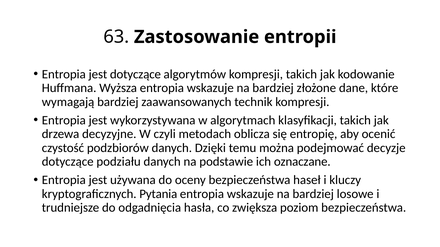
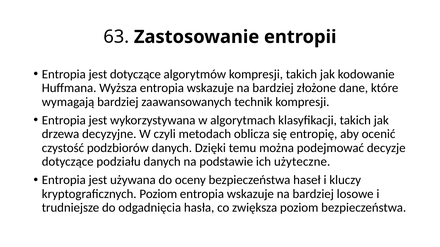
oznaczane: oznaczane -> użyteczne
kryptograficznych Pytania: Pytania -> Poziom
